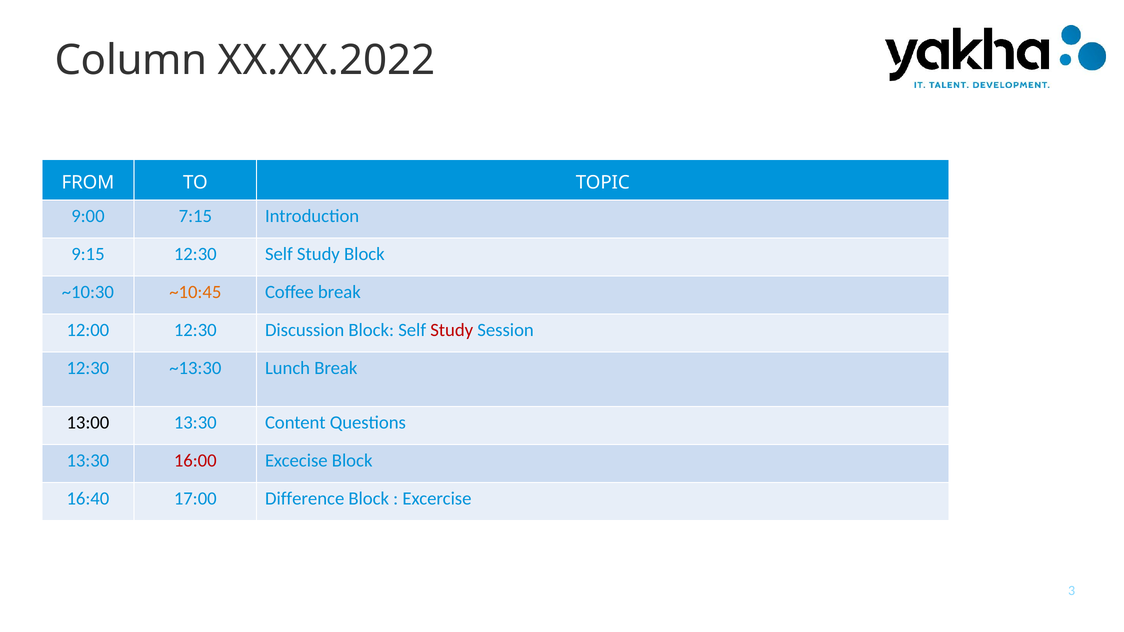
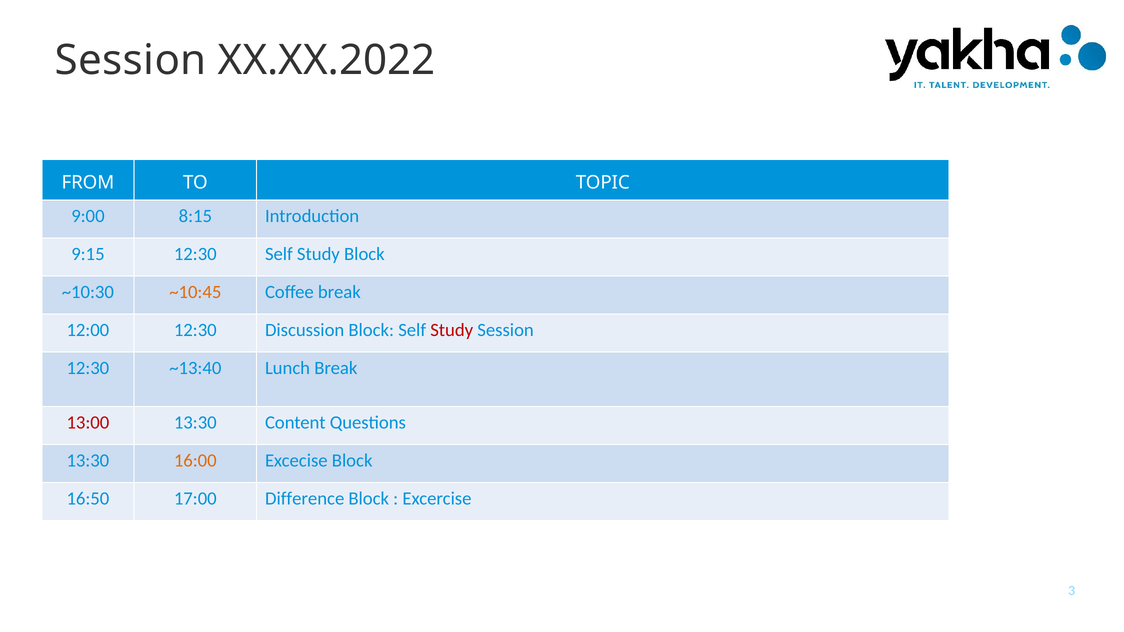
Column at (131, 60): Column -> Session
7:15: 7:15 -> 8:15
~13:30: ~13:30 -> ~13:40
13:00 colour: black -> red
16:00 colour: red -> orange
16:40: 16:40 -> 16:50
